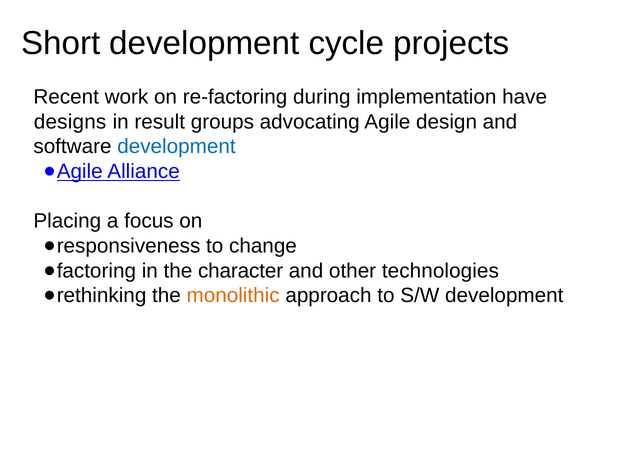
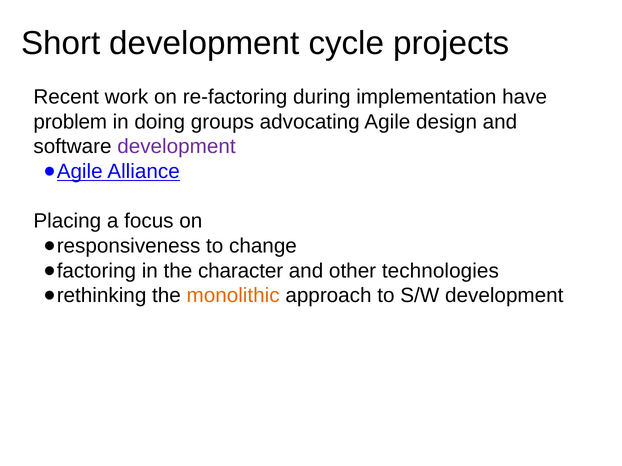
designs: designs -> problem
result: result -> doing
development at (176, 147) colour: blue -> purple
